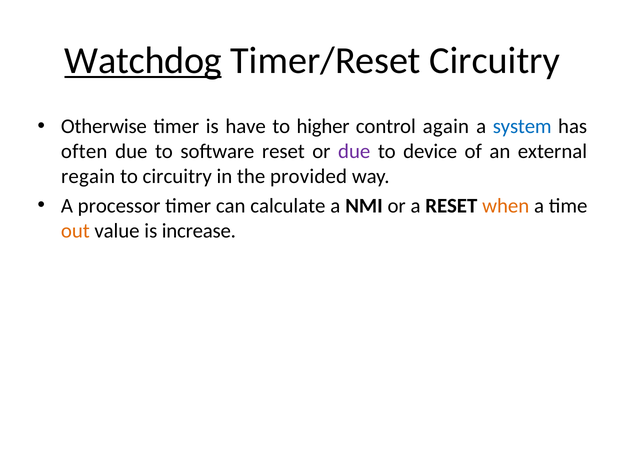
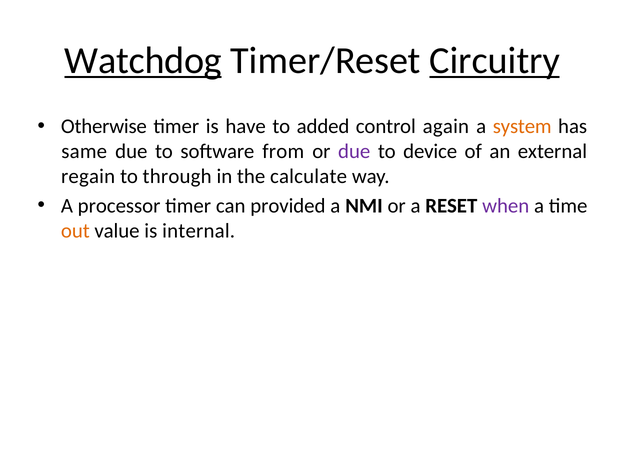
Circuitry at (495, 61) underline: none -> present
higher: higher -> added
system colour: blue -> orange
often: often -> same
software reset: reset -> from
to circuitry: circuitry -> through
provided: provided -> calculate
calculate: calculate -> provided
when colour: orange -> purple
increase: increase -> internal
